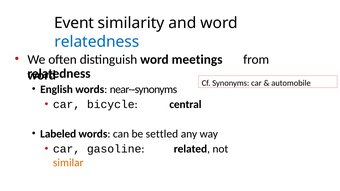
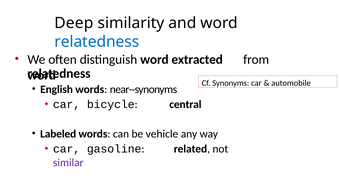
Event: Event -> Deep
meetings: meetings -> extracted
settled: settled -> vehicle
similar colour: orange -> purple
